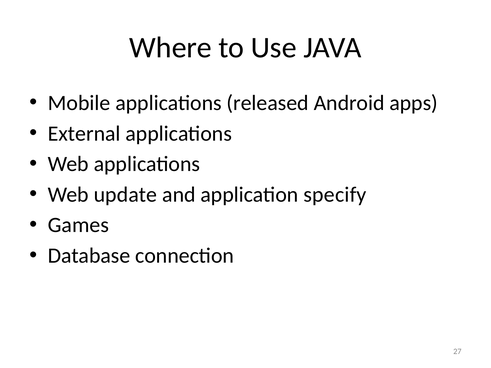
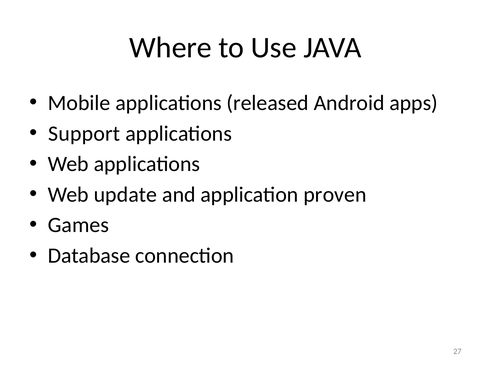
External: External -> Support
specify: specify -> proven
